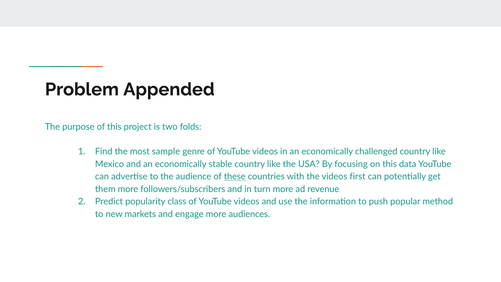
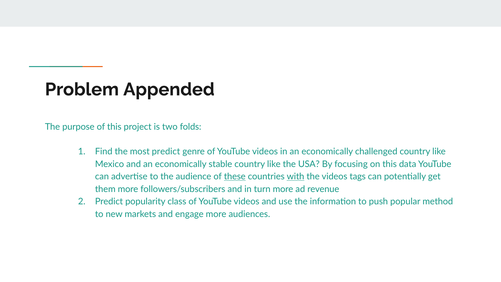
most sample: sample -> predict
with underline: none -> present
first: first -> tags
